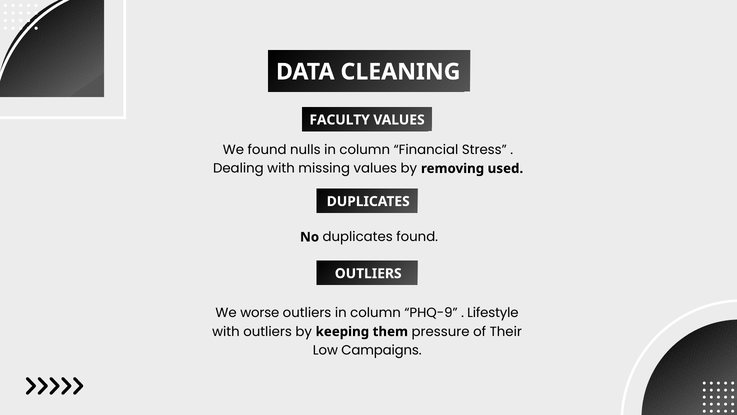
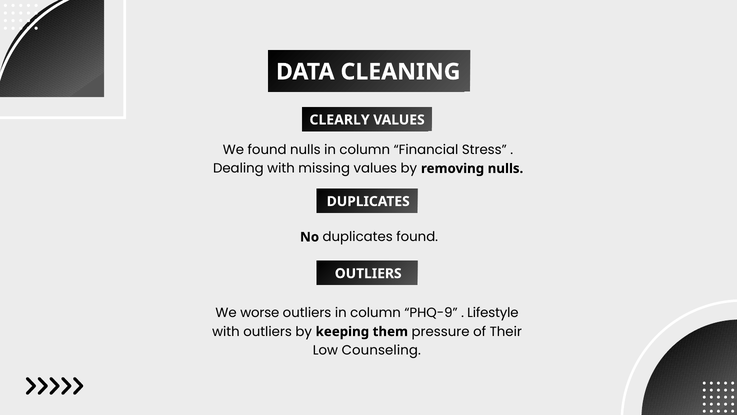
FACULTY: FACULTY -> CLEARLY
used at (505, 168): used -> nulls
Campaigns: Campaigns -> Counseling
